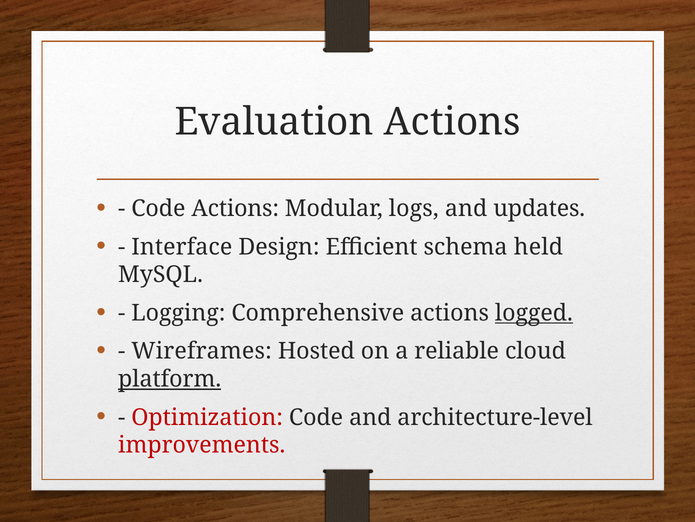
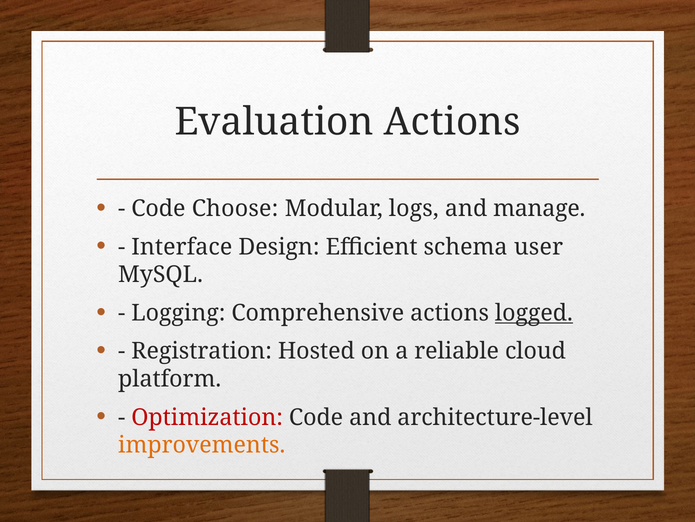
Code Actions: Actions -> Choose
updates: updates -> manage
held: held -> user
Wireframes: Wireframes -> Registration
platform underline: present -> none
improvements colour: red -> orange
